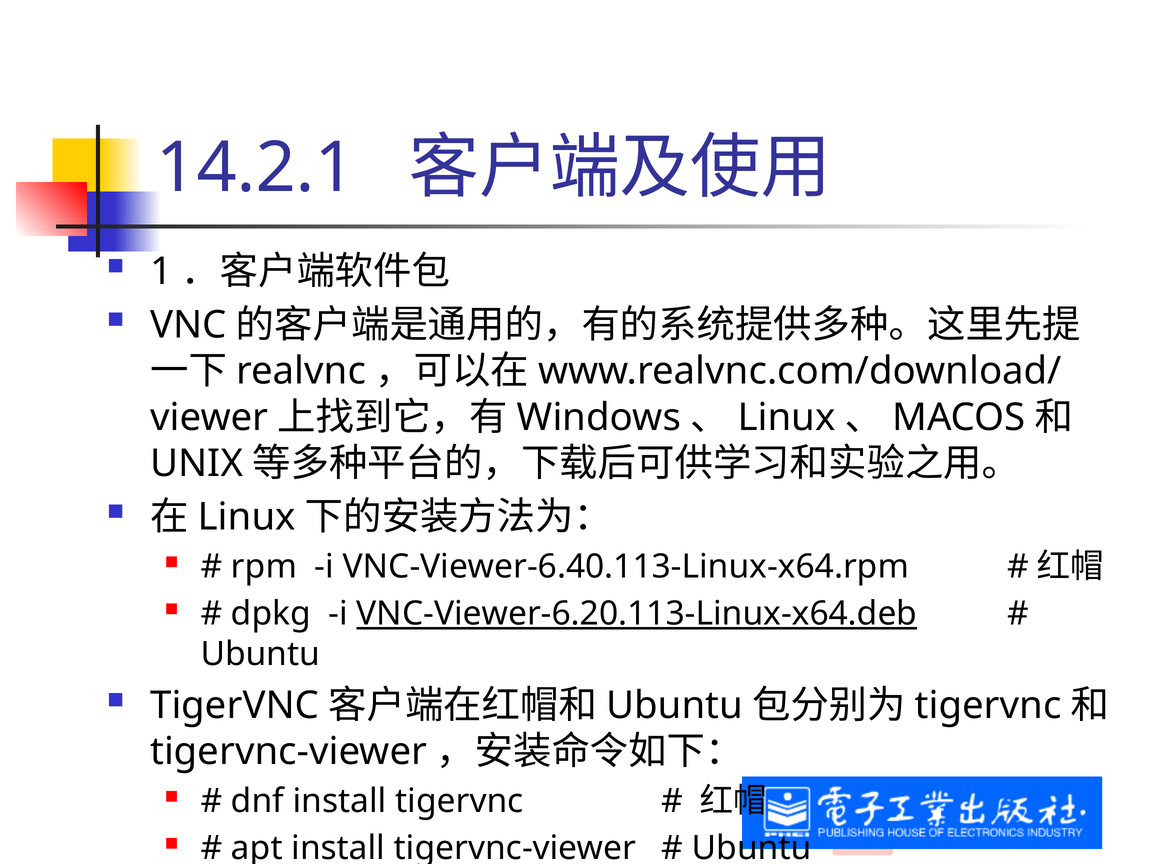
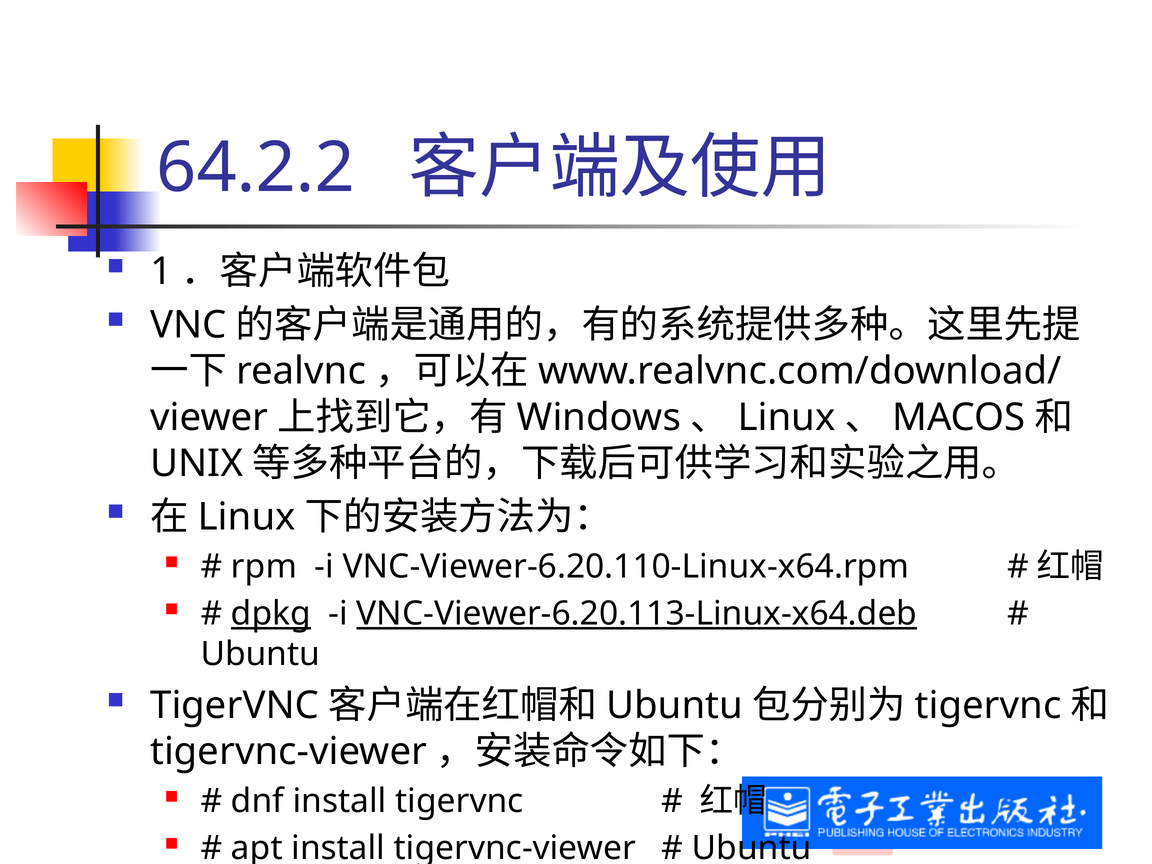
14.2.1: 14.2.1 -> 64.2.2
VNC-Viewer-6.40.113-Linux-x64.rpm: VNC-Viewer-6.40.113-Linux-x64.rpm -> VNC-Viewer-6.20.110-Linux-x64.rpm
dpkg underline: none -> present
